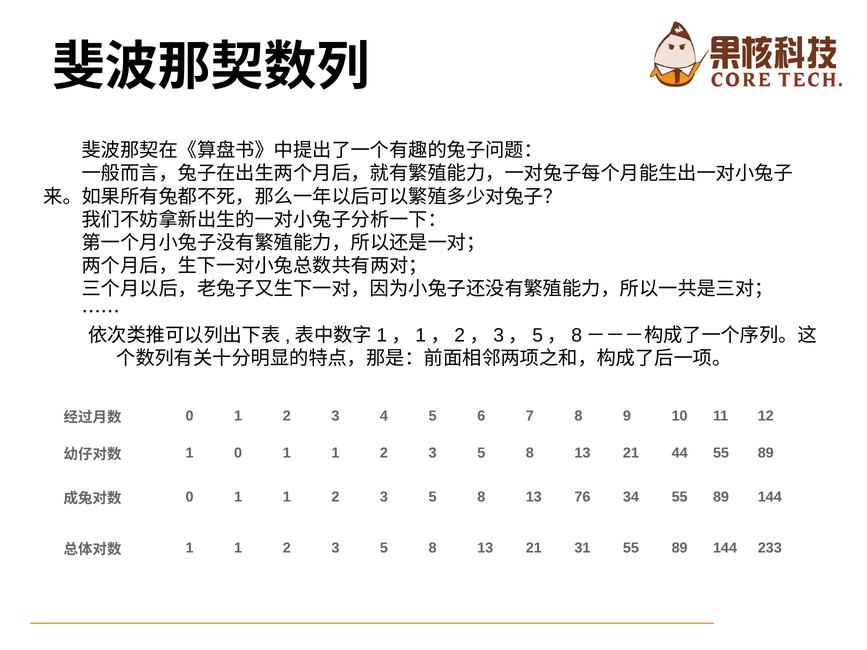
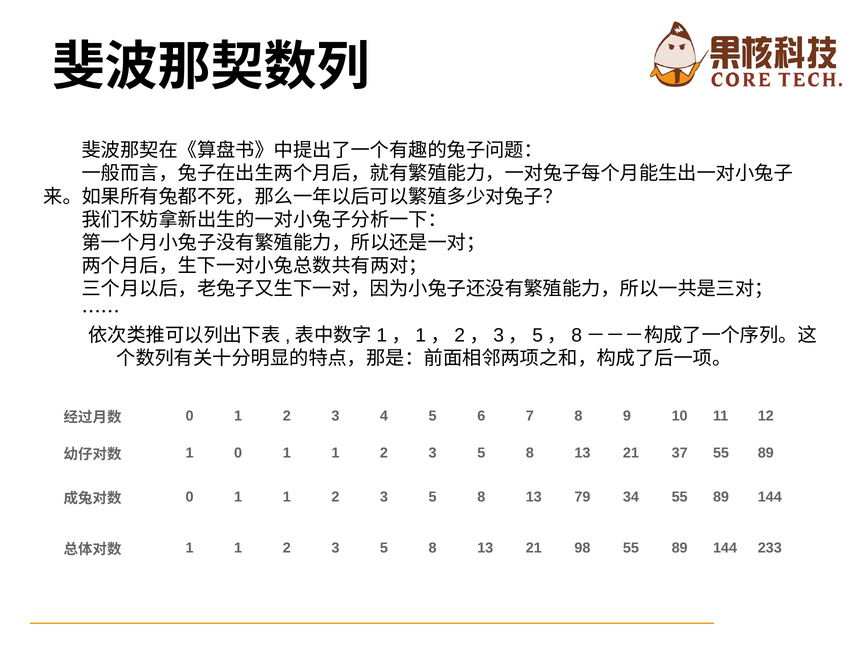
44: 44 -> 37
76: 76 -> 79
31: 31 -> 98
